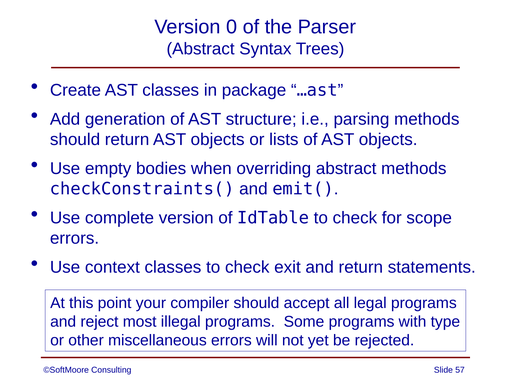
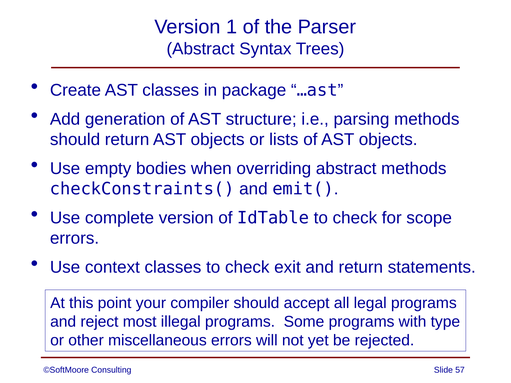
0: 0 -> 1
